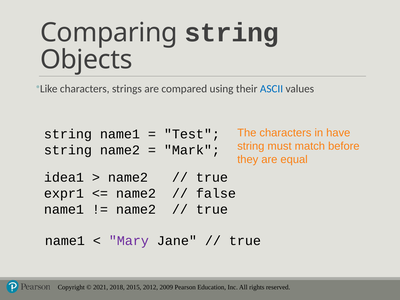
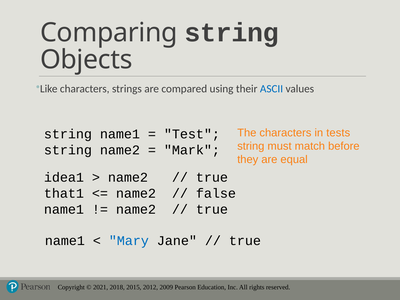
have: have -> tests
expr1: expr1 -> that1
Mary colour: purple -> blue
